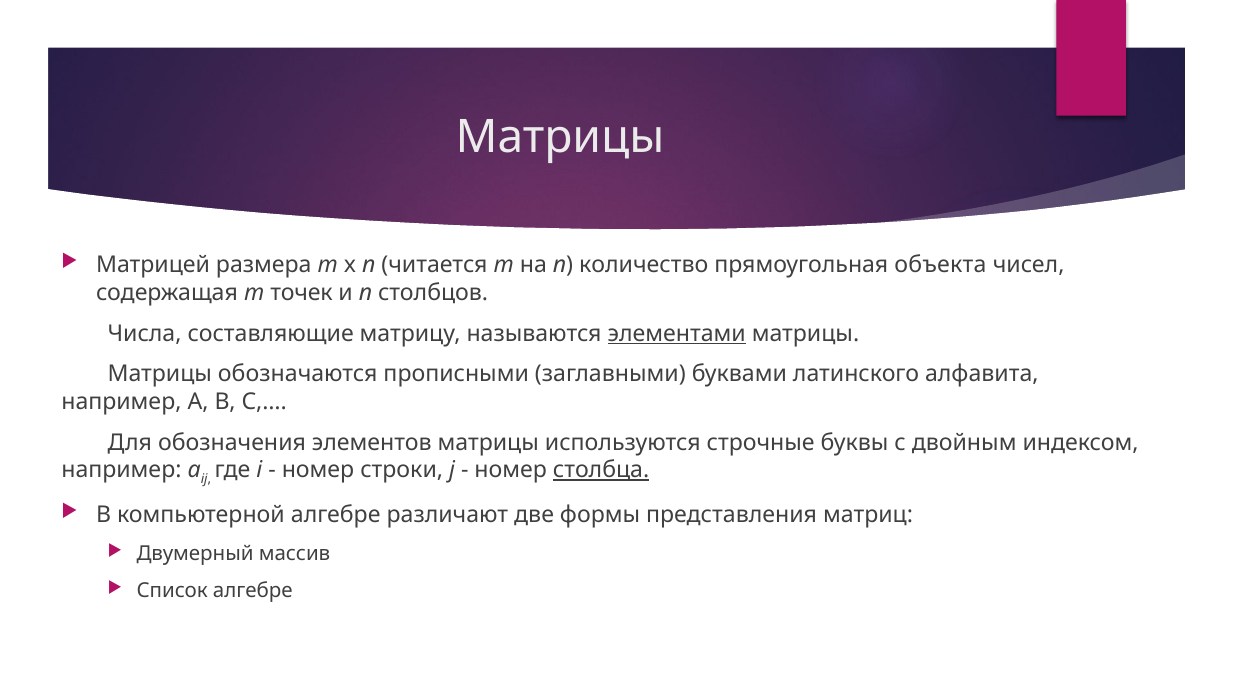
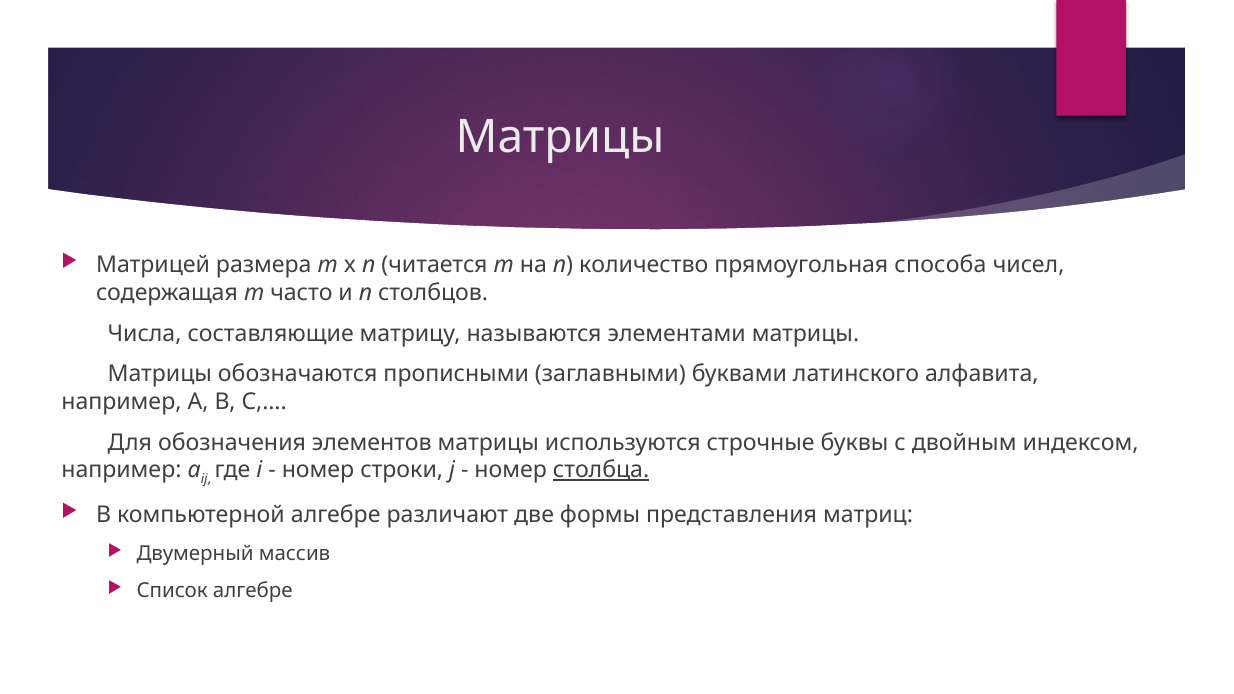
объекта: объекта -> способа
точек: точек -> часто
элементами underline: present -> none
